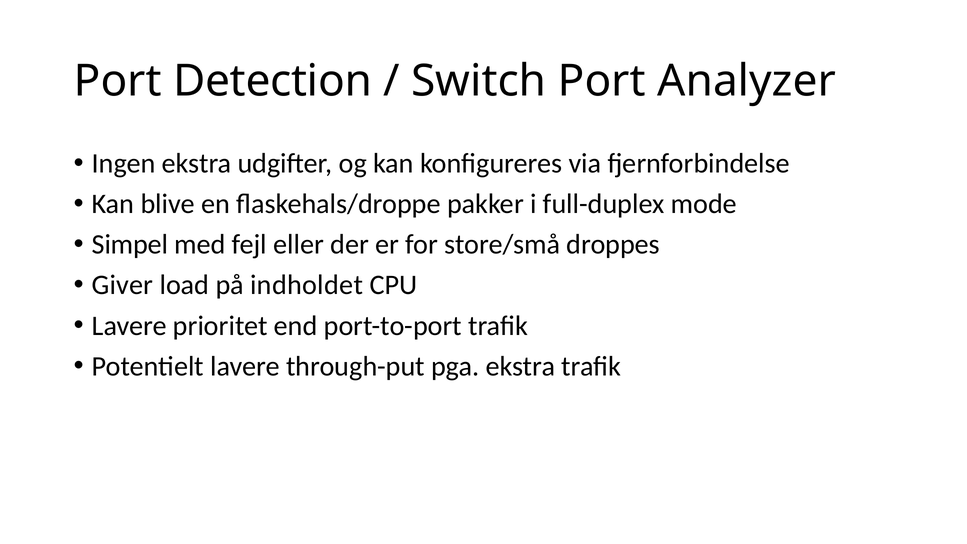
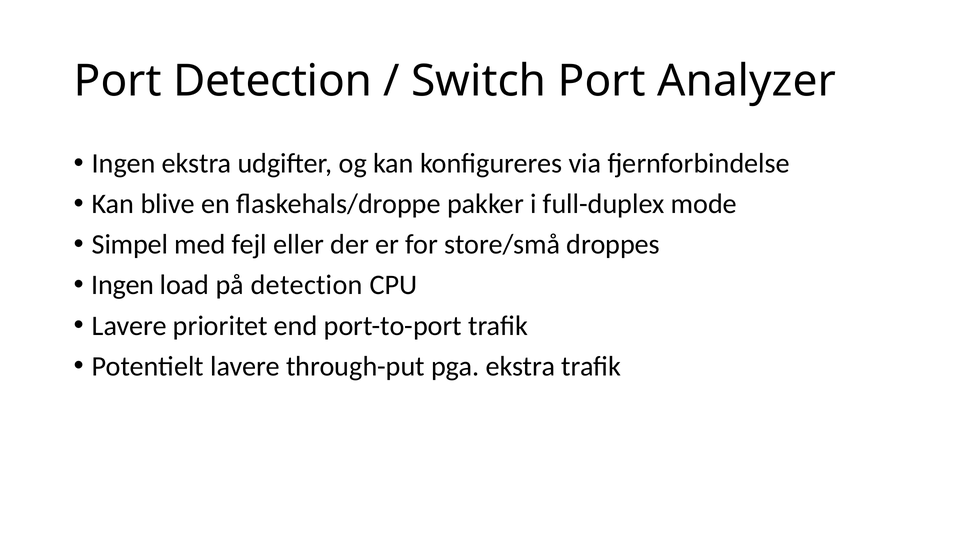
Giver at (123, 285): Giver -> Ingen
på indholdet: indholdet -> detection
